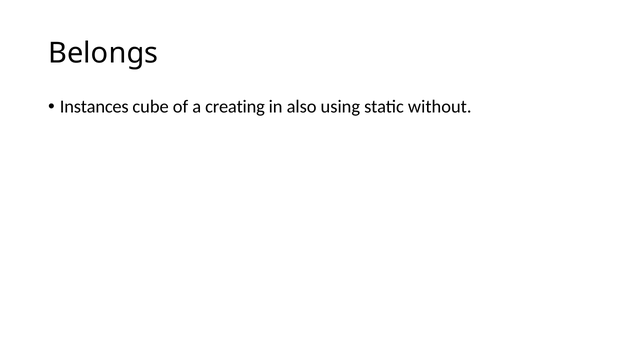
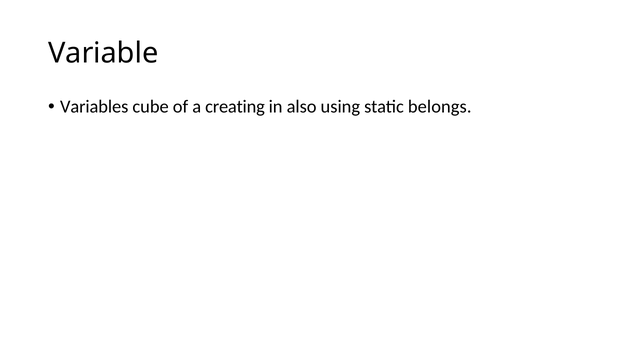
Belongs: Belongs -> Variable
Instances: Instances -> Variables
without: without -> belongs
